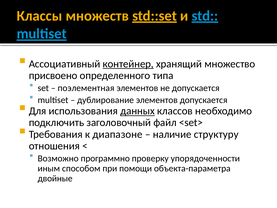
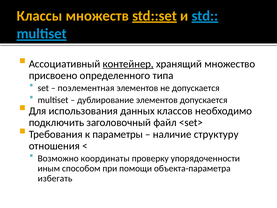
данных underline: present -> none
диапазоне: диапазоне -> параметры
программно: программно -> координаты
двойные: двойные -> избегать
